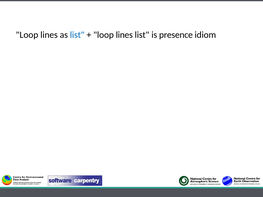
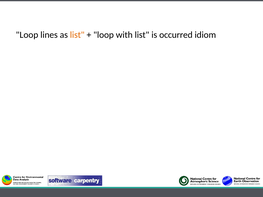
list at (77, 35) colour: blue -> orange
lines at (124, 35): lines -> with
presence: presence -> occurred
